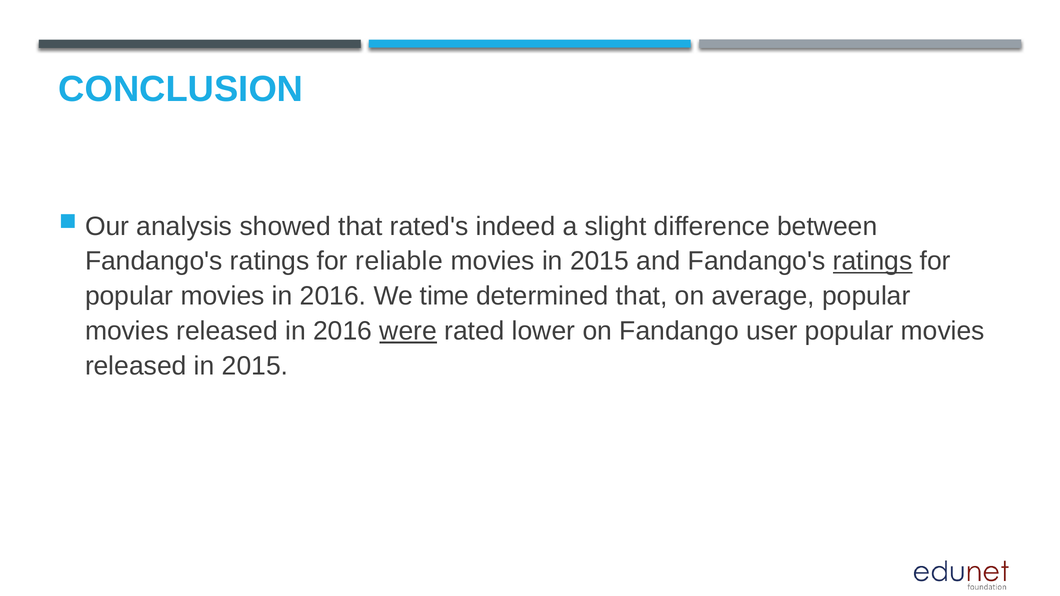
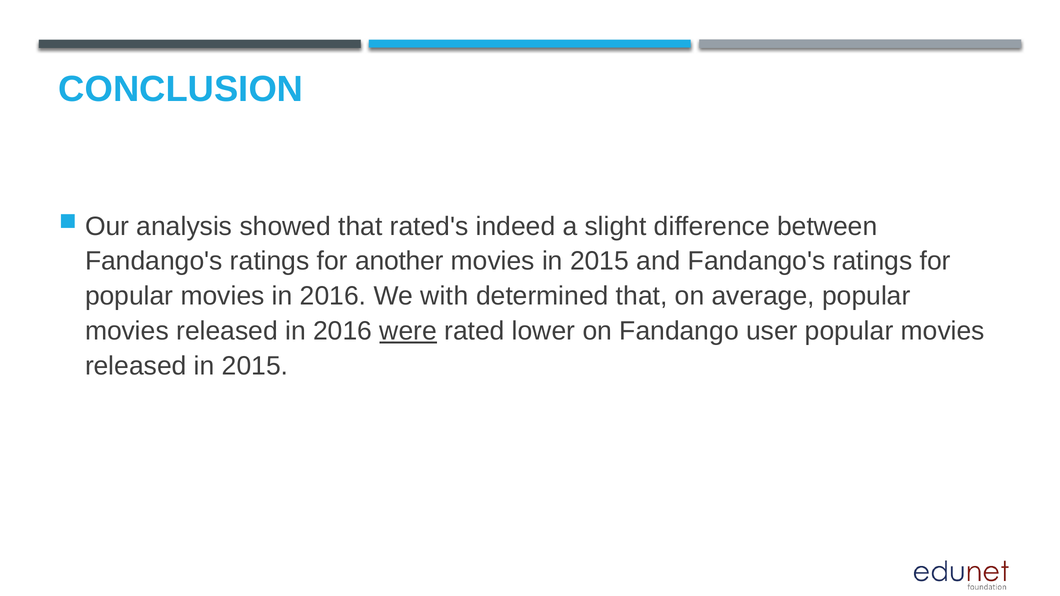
reliable: reliable -> another
ratings at (873, 261) underline: present -> none
time: time -> with
